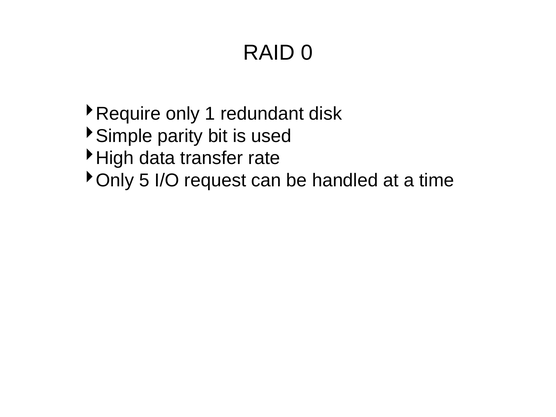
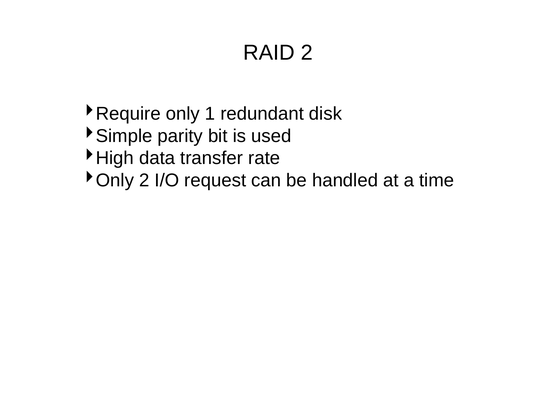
RAID 0: 0 -> 2
5 at (144, 180): 5 -> 2
